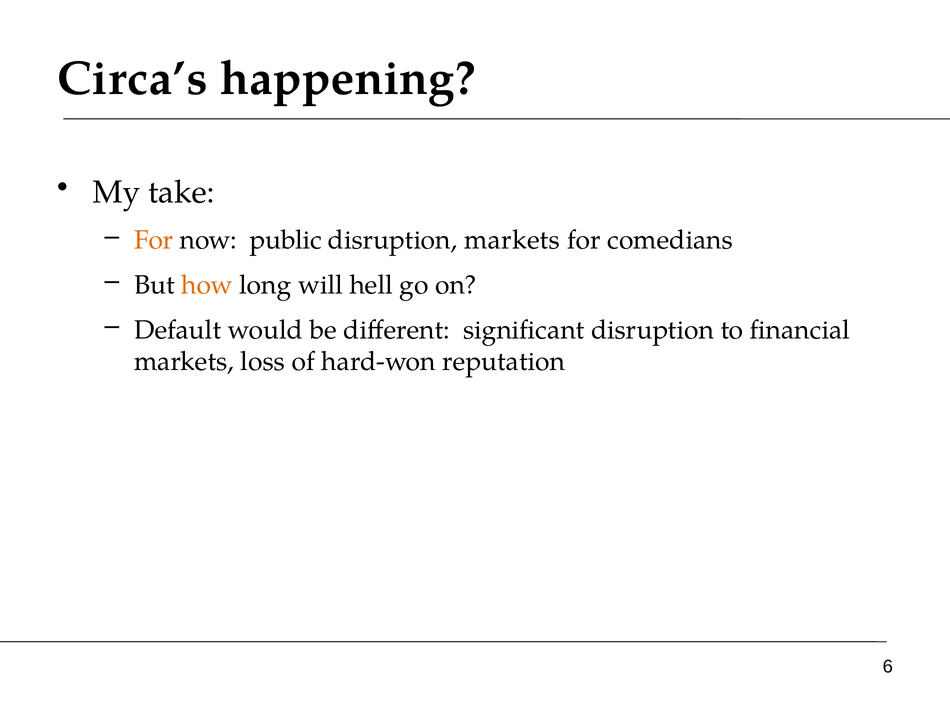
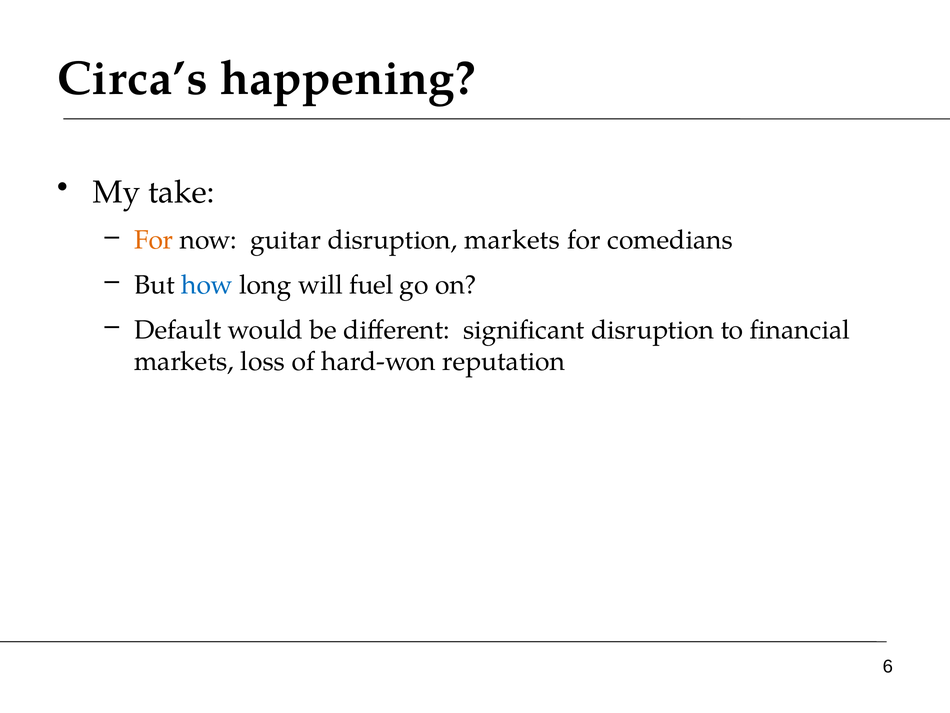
public: public -> guitar
how colour: orange -> blue
hell: hell -> fuel
